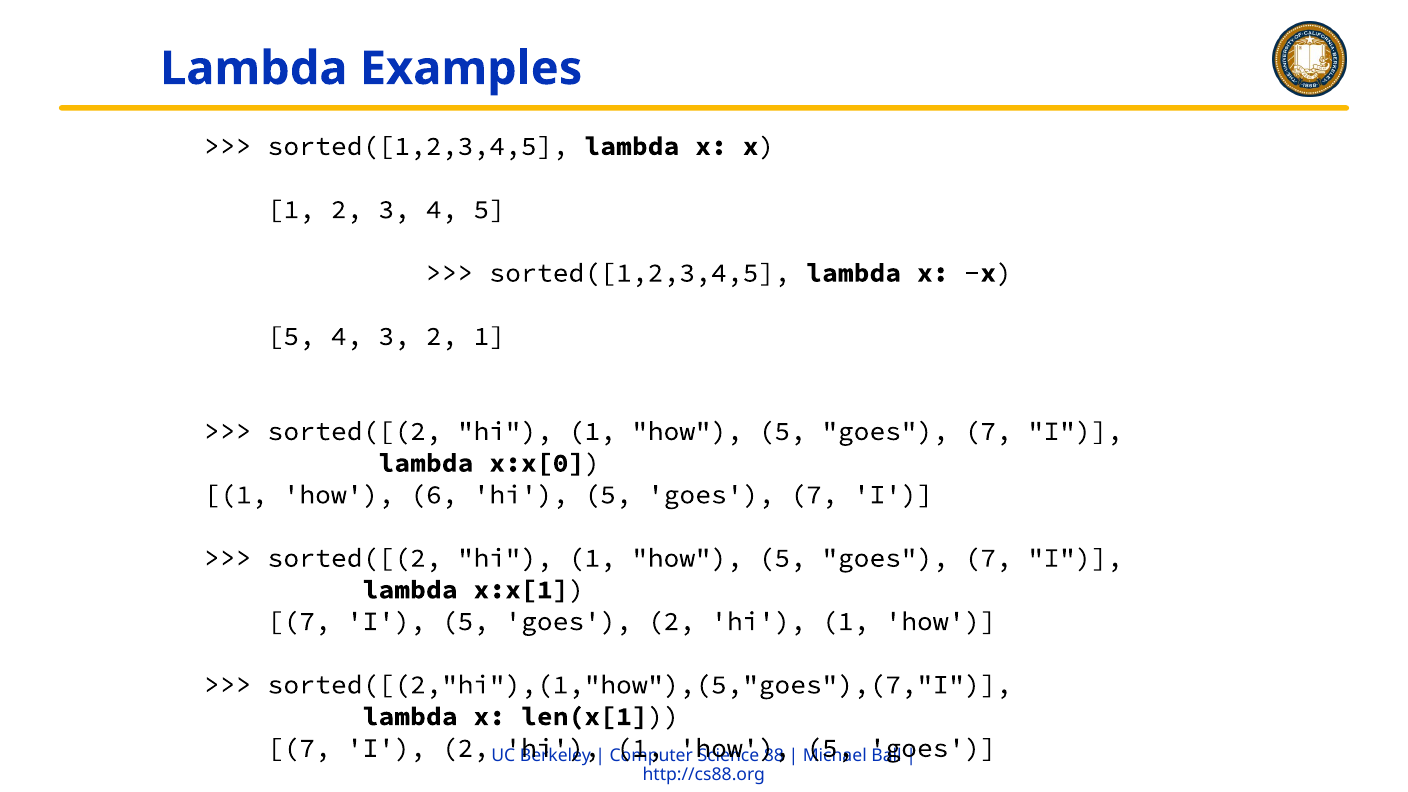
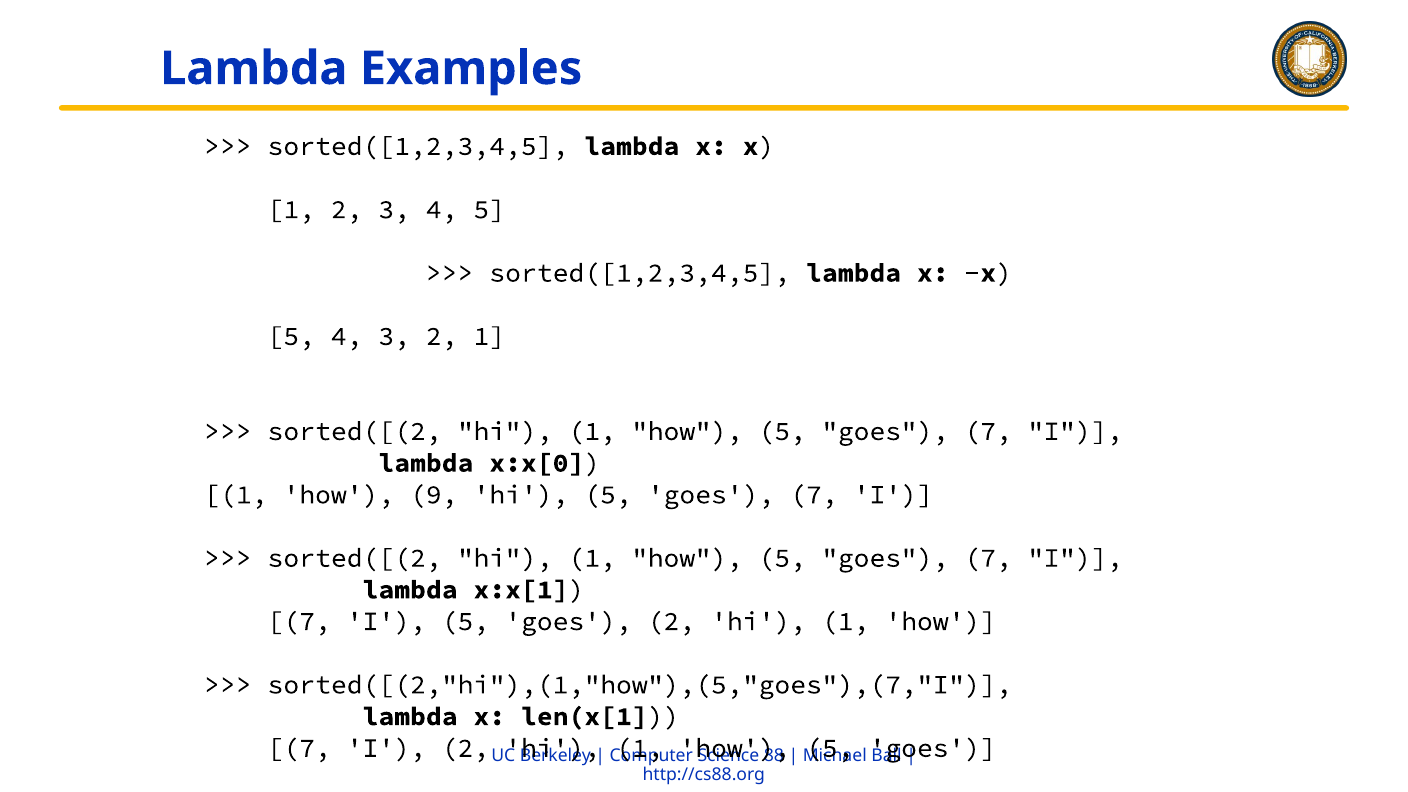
6: 6 -> 9
